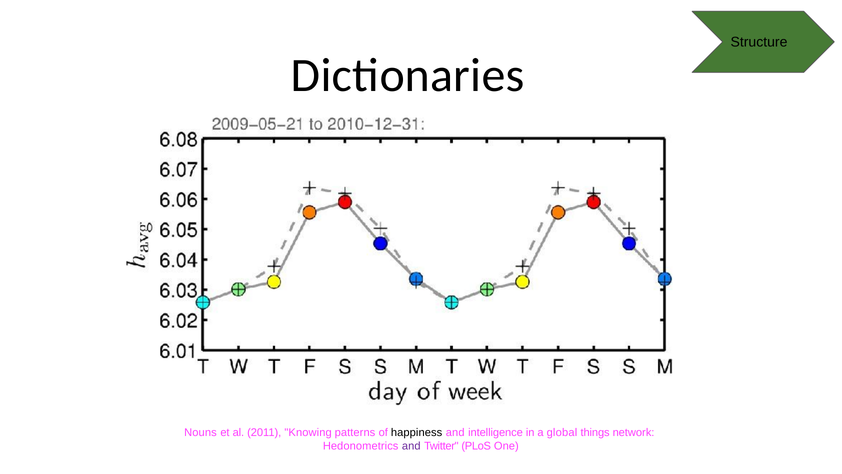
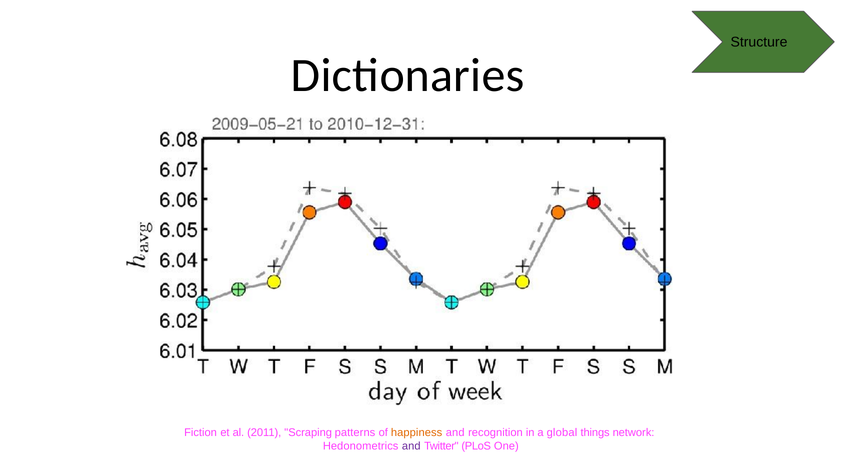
Nouns: Nouns -> Fiction
Knowing: Knowing -> Scraping
happiness colour: black -> orange
intelligence: intelligence -> recognition
